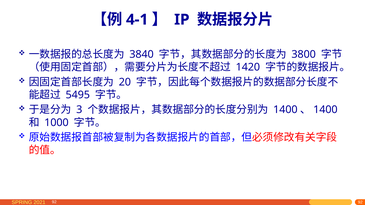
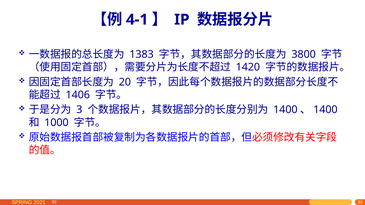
3840: 3840 -> 1383
5495: 5495 -> 1406
